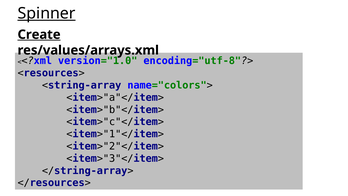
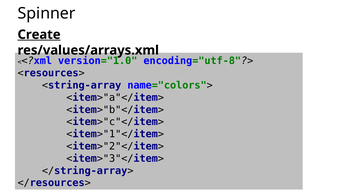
Spinner underline: present -> none
